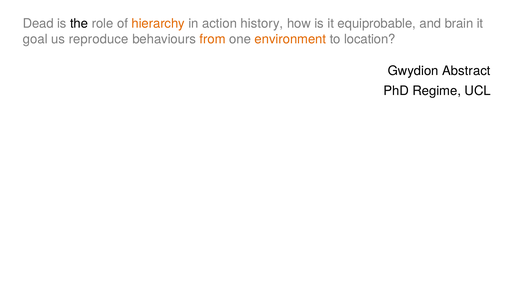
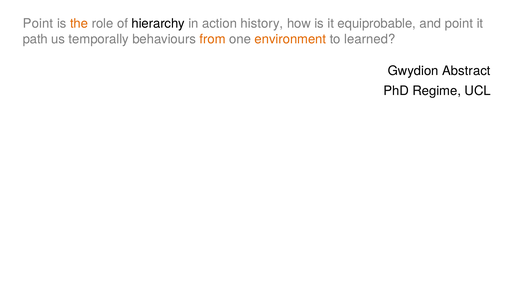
Dead at (38, 24): Dead -> Point
the colour: black -> orange
hierarchy colour: orange -> black
and brain: brain -> point
goal: goal -> path
reproduce: reproduce -> temporally
location: location -> learned
